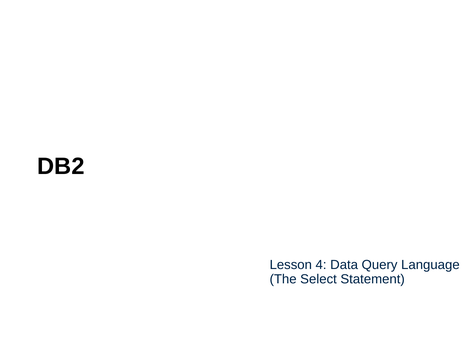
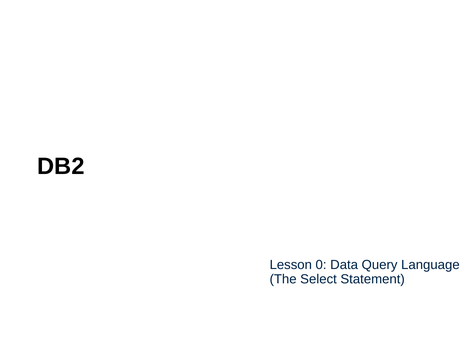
4: 4 -> 0
